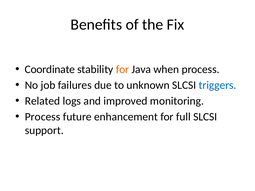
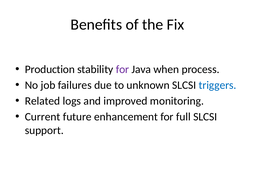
Coordinate: Coordinate -> Production
for at (122, 69) colour: orange -> purple
Process at (43, 117): Process -> Current
